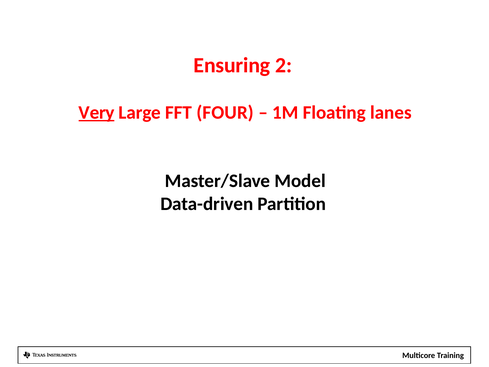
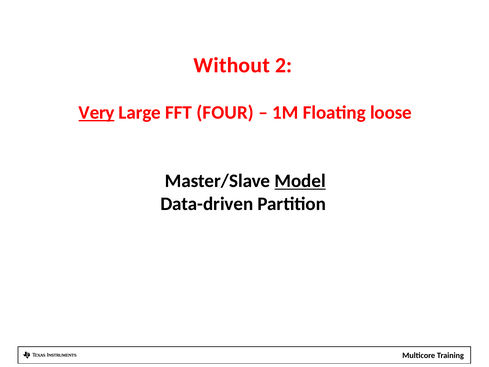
Ensuring: Ensuring -> Without
lanes: lanes -> loose
Model underline: none -> present
